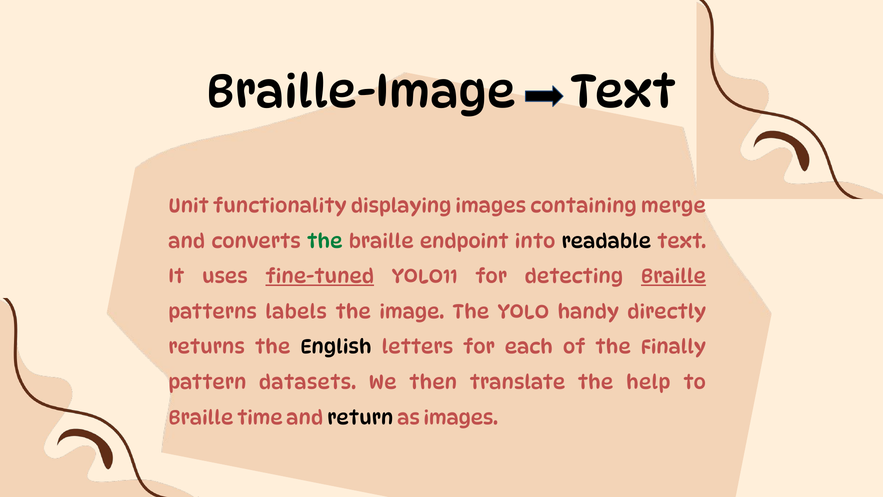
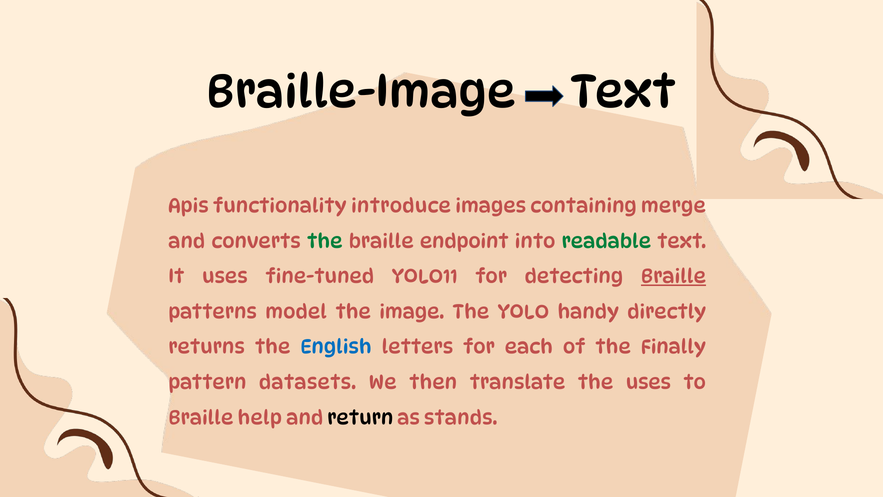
Unit: Unit -> Apis
displaying: displaying -> introduce
readable colour: black -> green
fine-tuned underline: present -> none
labels: labels -> model
English colour: black -> blue
the help: help -> uses
time: time -> help
as images: images -> stands
